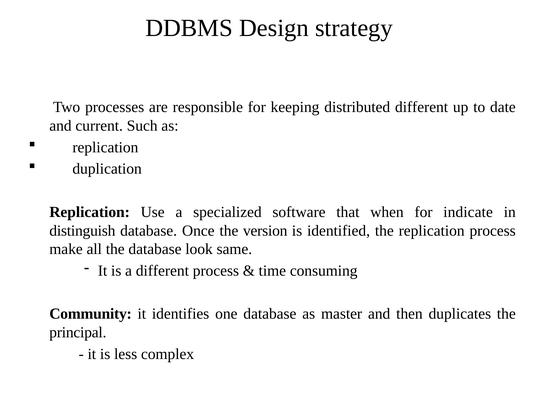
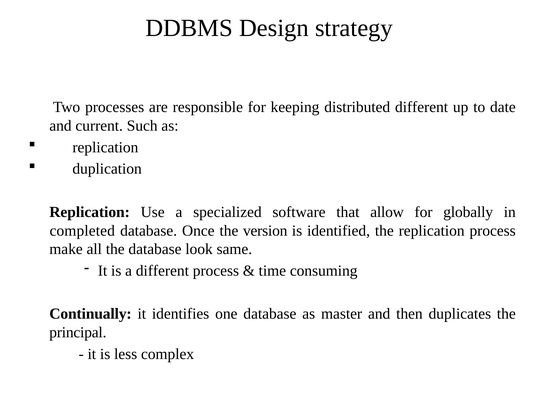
when: when -> allow
indicate: indicate -> globally
distinguish: distinguish -> completed
Community: Community -> Continually
